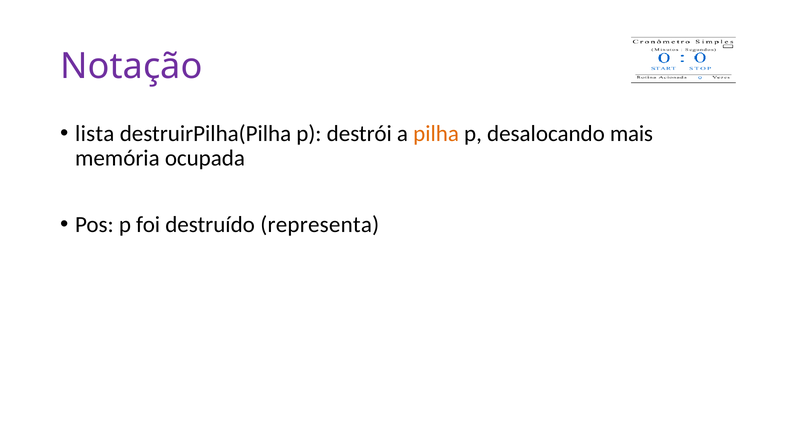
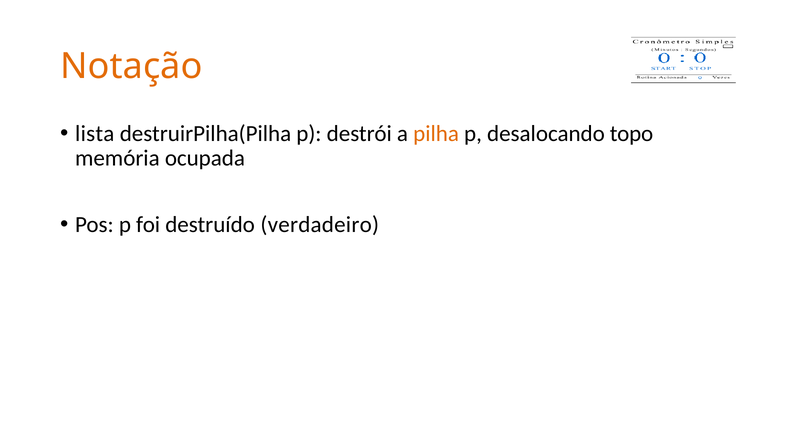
Notação colour: purple -> orange
mais: mais -> topo
representa: representa -> verdadeiro
